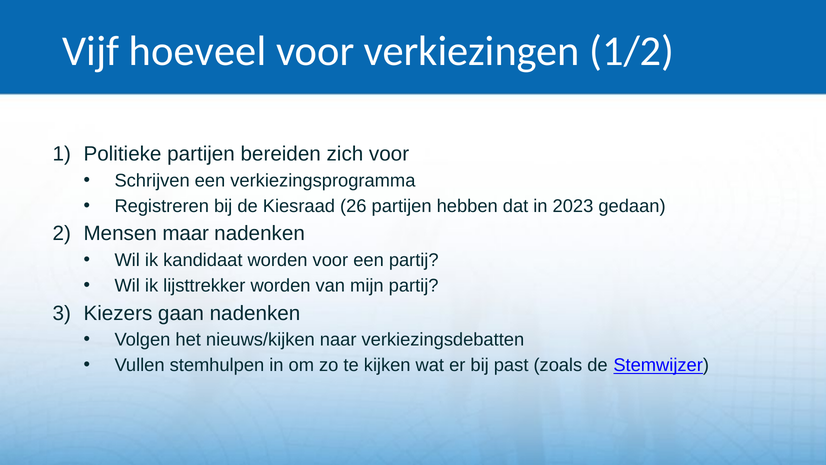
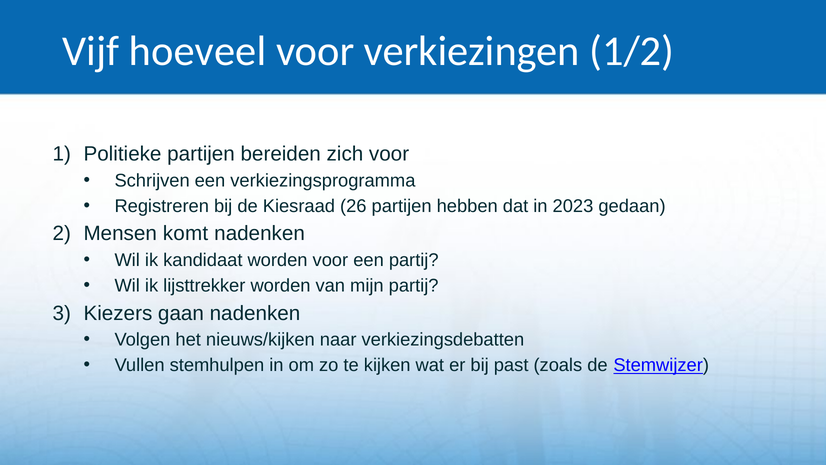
maar: maar -> komt
